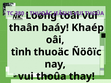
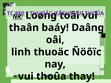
Khaép: Khaép -> Daâng
tình: tình -> linh
